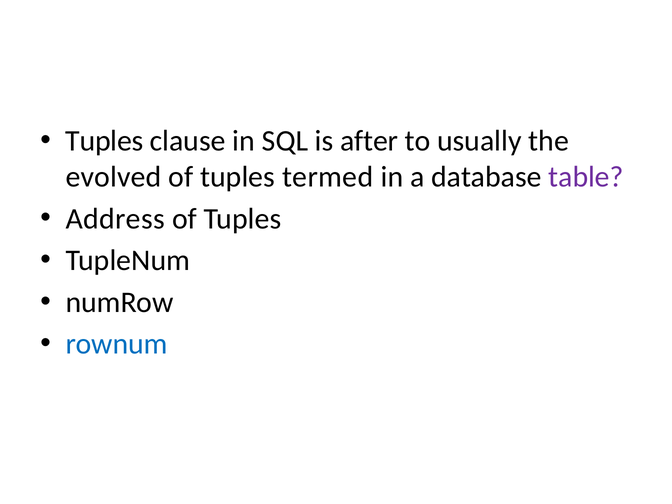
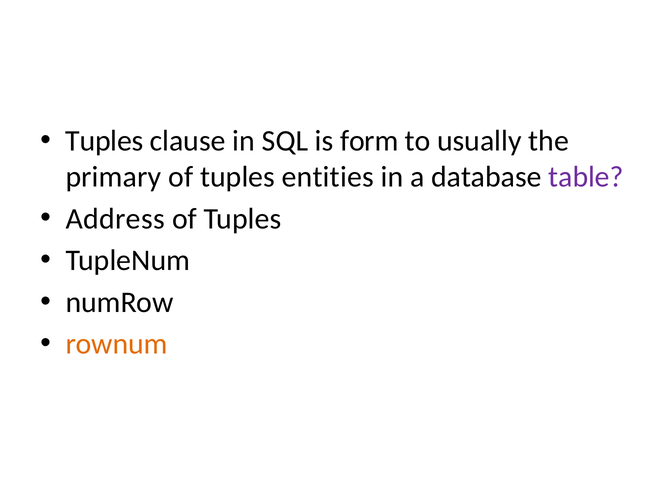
after: after -> form
evolved: evolved -> primary
termed: termed -> entities
rownum colour: blue -> orange
